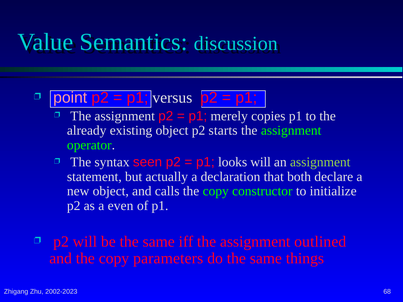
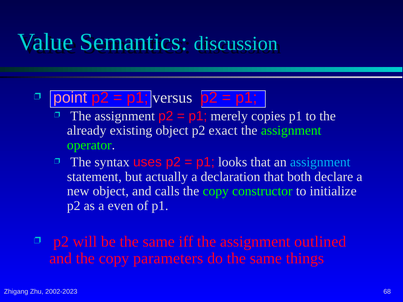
starts: starts -> exact
seen: seen -> uses
looks will: will -> that
assignment at (320, 162) colour: light green -> light blue
